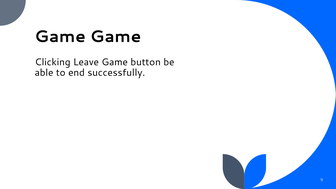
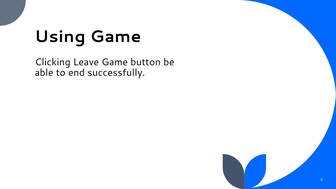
Game at (60, 37): Game -> Using
